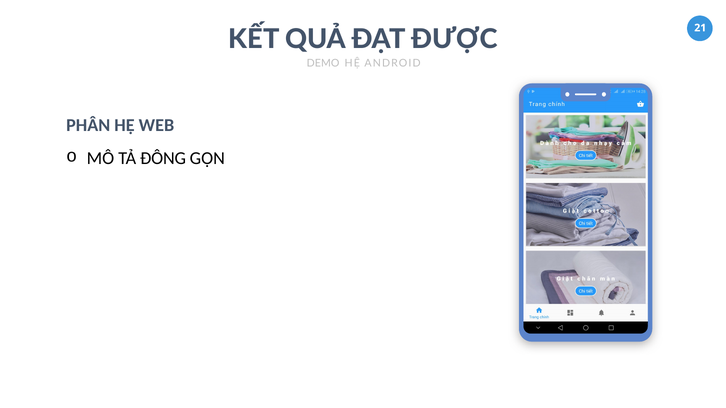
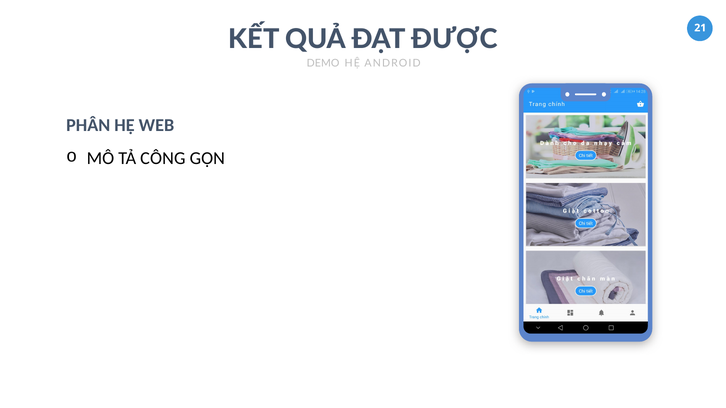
ĐÔNG: ĐÔNG -> CÔNG
